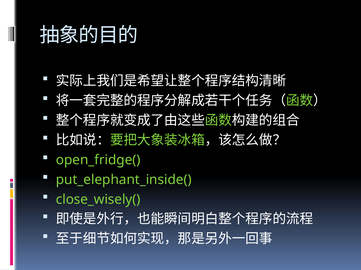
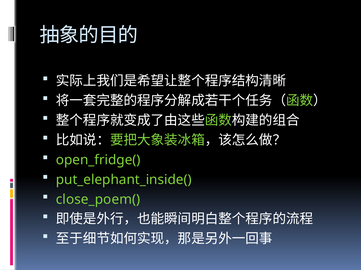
close_wisely(: close_wisely( -> close_poem(
